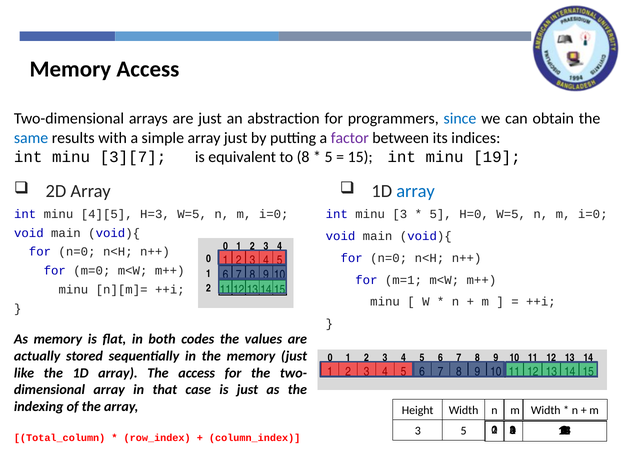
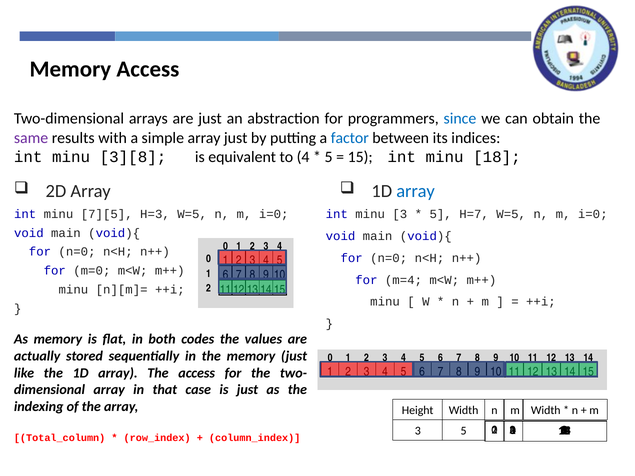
same colour: blue -> purple
factor colour: purple -> blue
3][7: 3][7 -> 3][8
to 8: 8 -> 4
19: 19 -> 18
4][5: 4][5 -> 7][5
H=0: H=0 -> H=7
m=1: m=1 -> m=4
